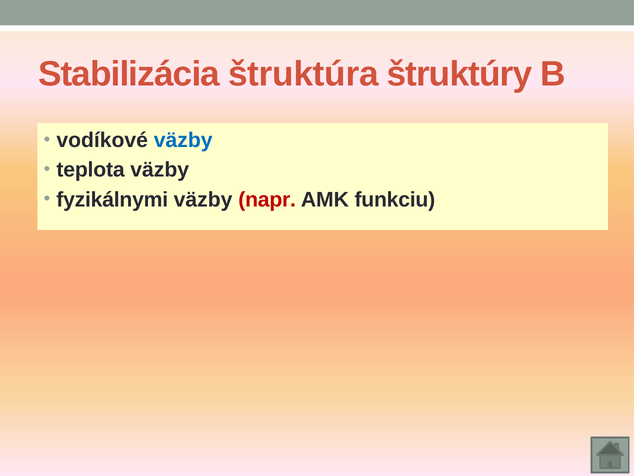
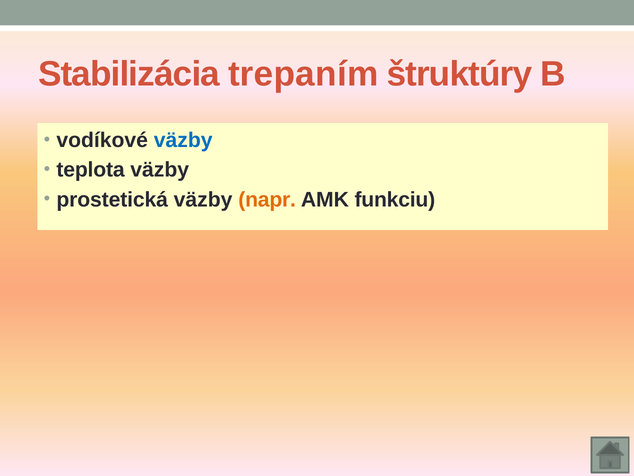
štruktúra: štruktúra -> trepaním
fyzikálnymi: fyzikálnymi -> prostetická
napr colour: red -> orange
